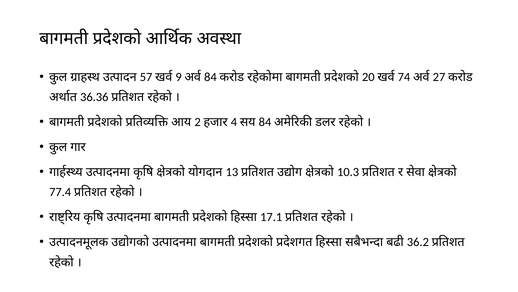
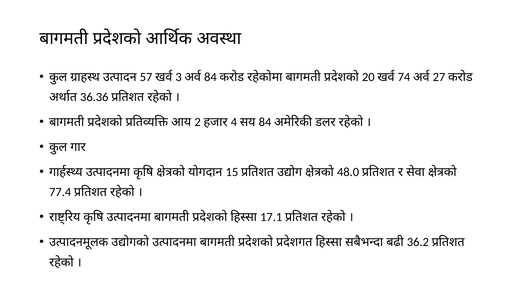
9: 9 -> 3
13: 13 -> 15
10.3: 10.3 -> 48.0
